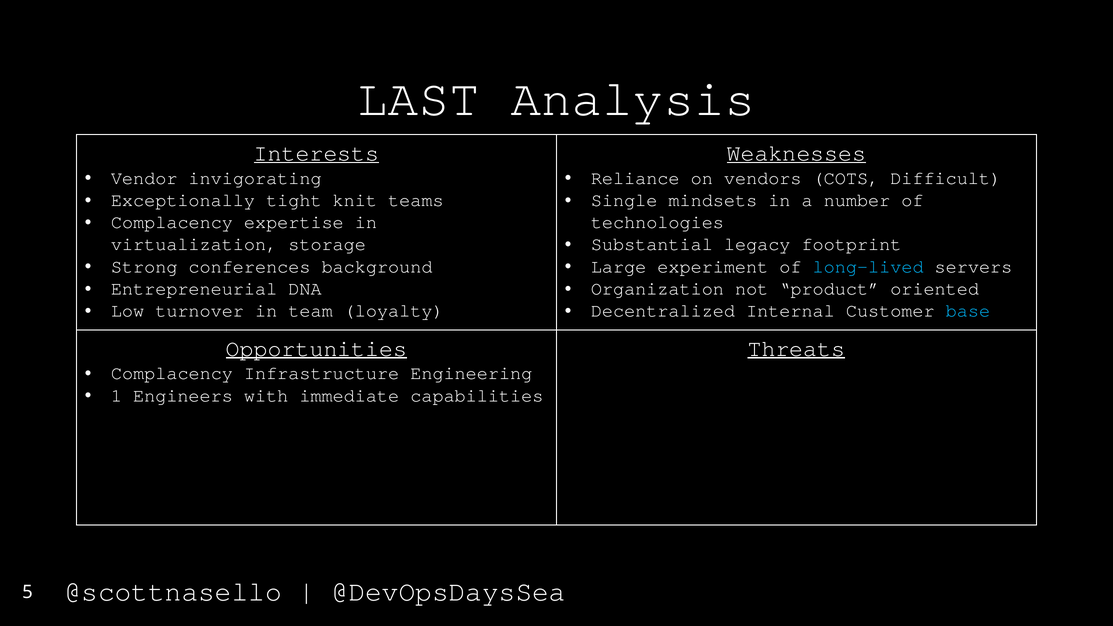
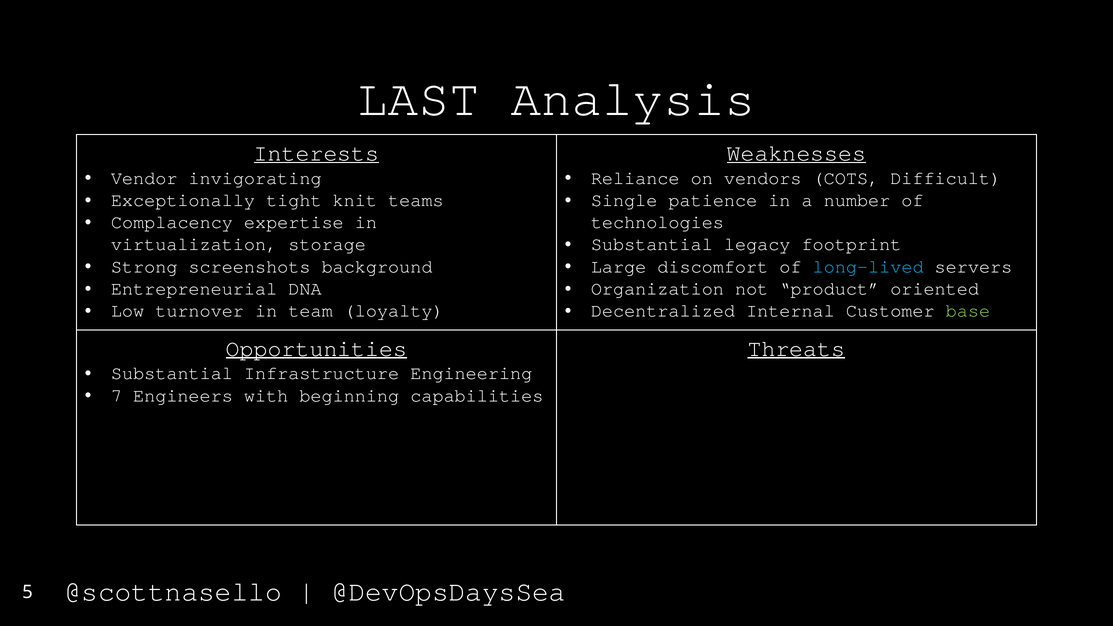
mindsets: mindsets -> patience
conferences: conferences -> screenshots
experiment: experiment -> discomfort
base colour: light blue -> light green
Complacency at (172, 373): Complacency -> Substantial
1: 1 -> 7
immediate: immediate -> beginning
